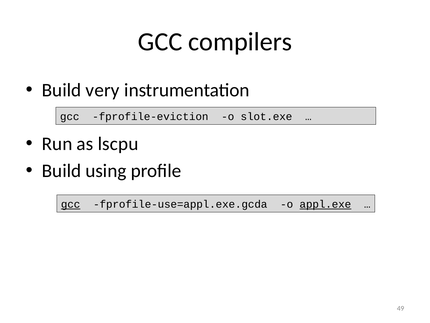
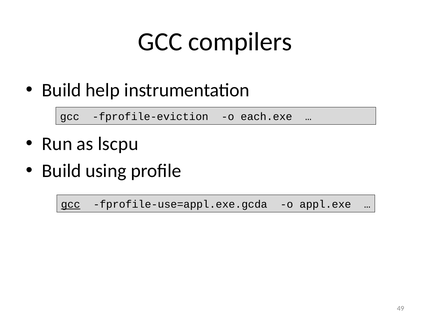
very: very -> help
slot.exe: slot.exe -> each.exe
appl.exe underline: present -> none
